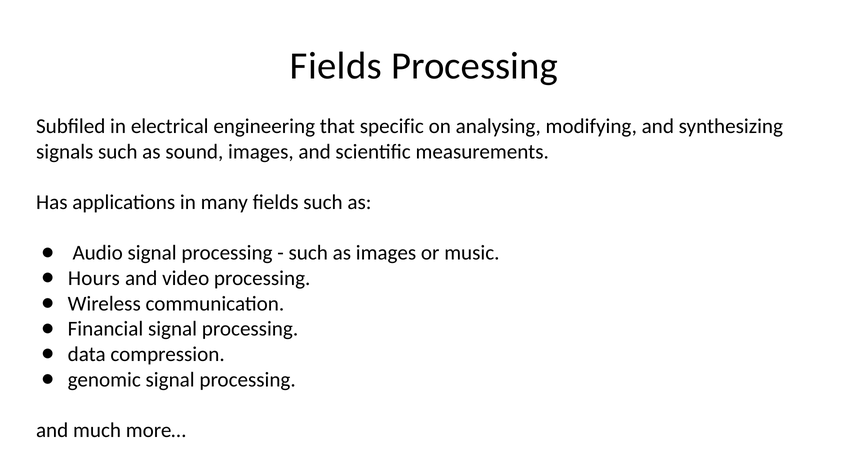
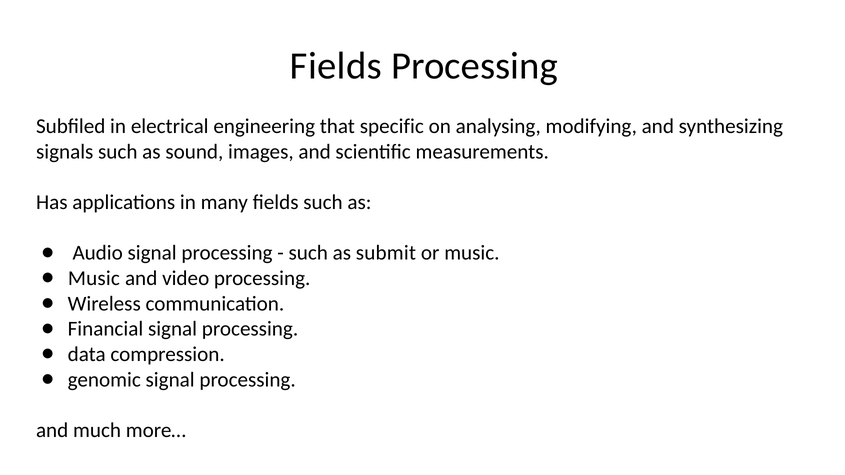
as images: images -> submit
Hours at (94, 278): Hours -> Music
